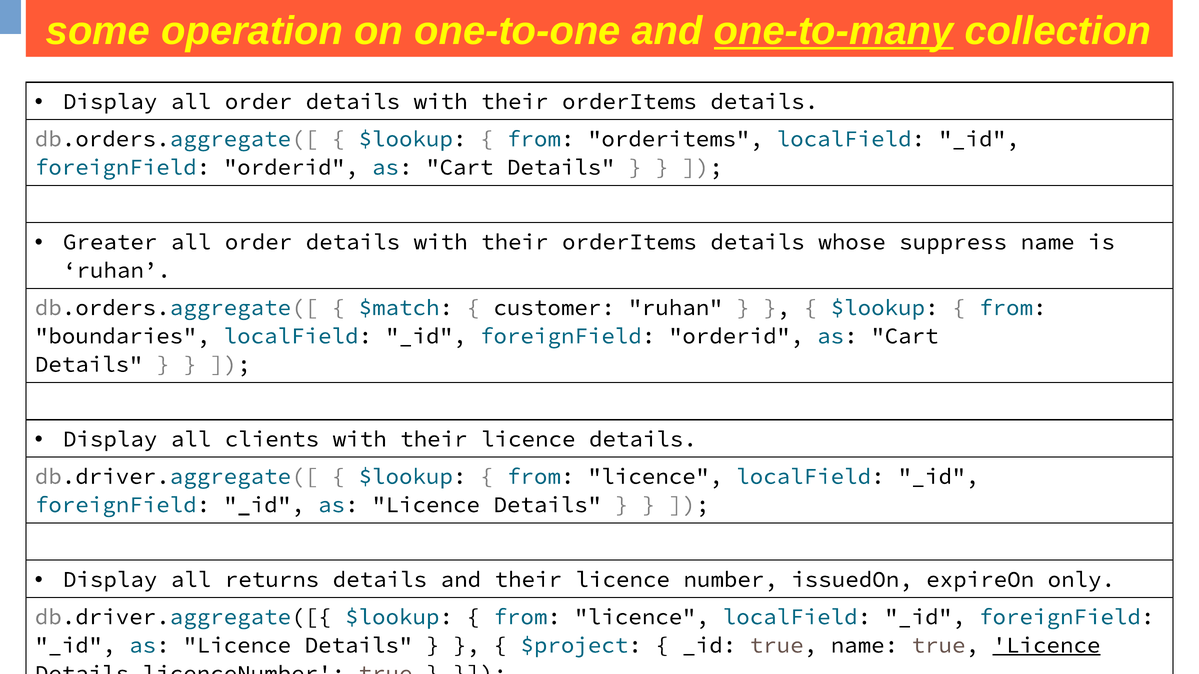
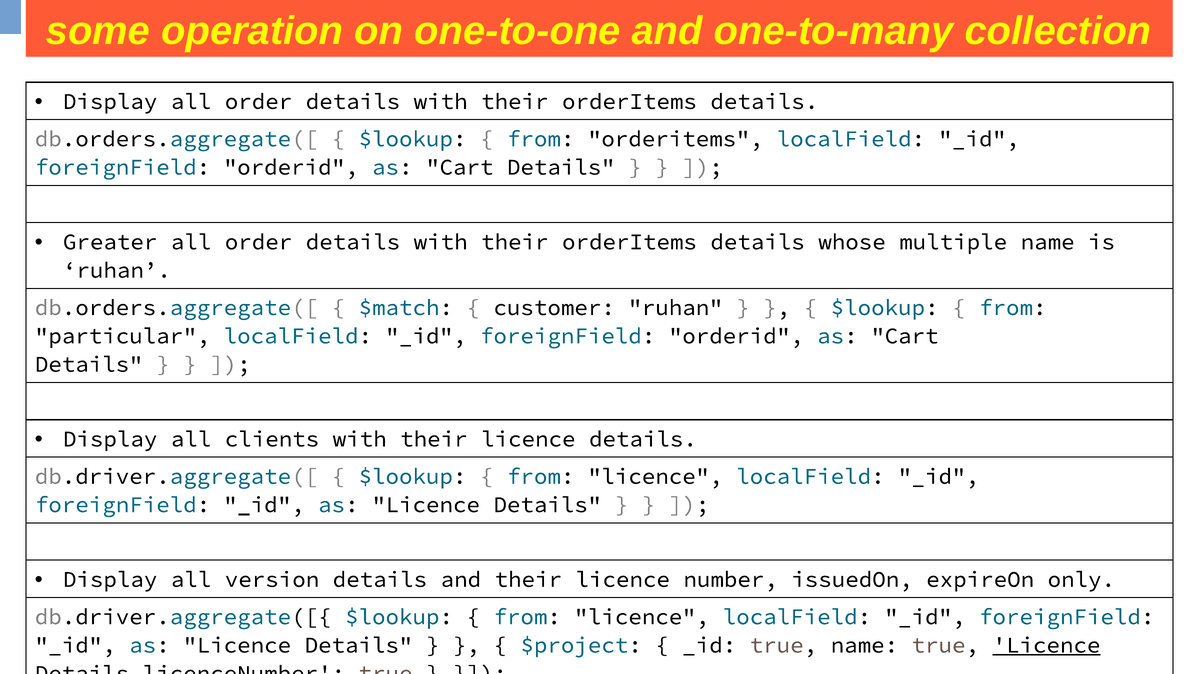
one-to-many underline: present -> none
suppress: suppress -> multiple
boundaries: boundaries -> particular
returns: returns -> version
